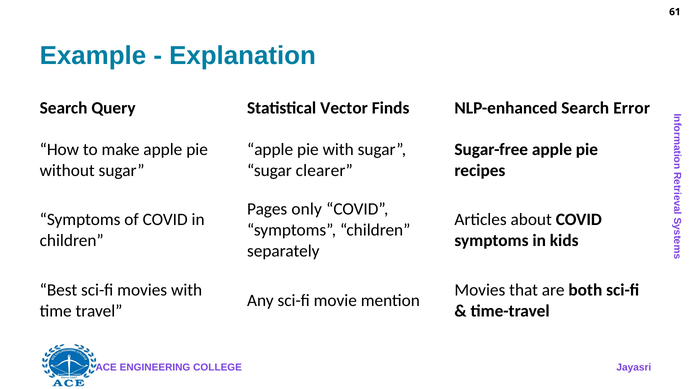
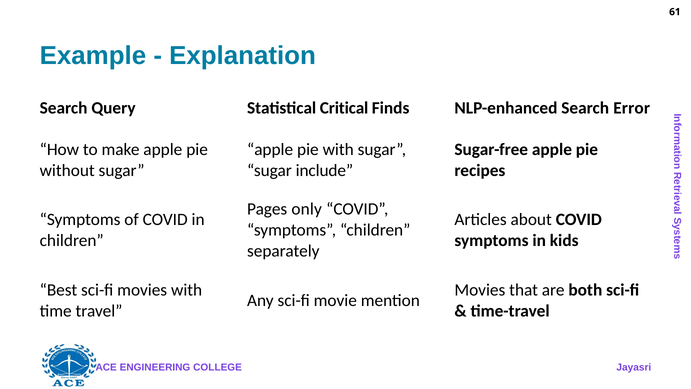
Vector: Vector -> Critical
clearer: clearer -> include
